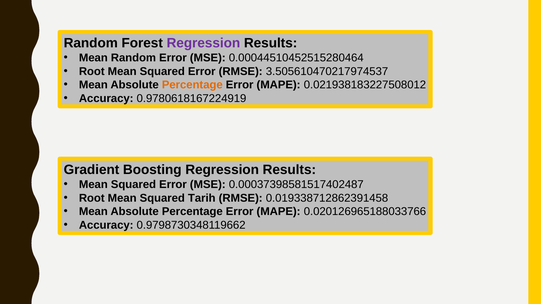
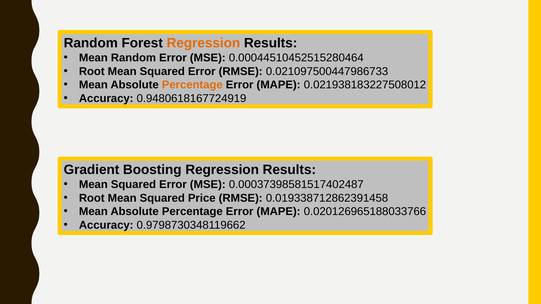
Regression at (203, 43) colour: purple -> orange
3.505610470217974537: 3.505610470217974537 -> 0.021097500447986733
0.9780618167224919: 0.9780618167224919 -> 0.9480618167724919
Tarih: Tarih -> Price
